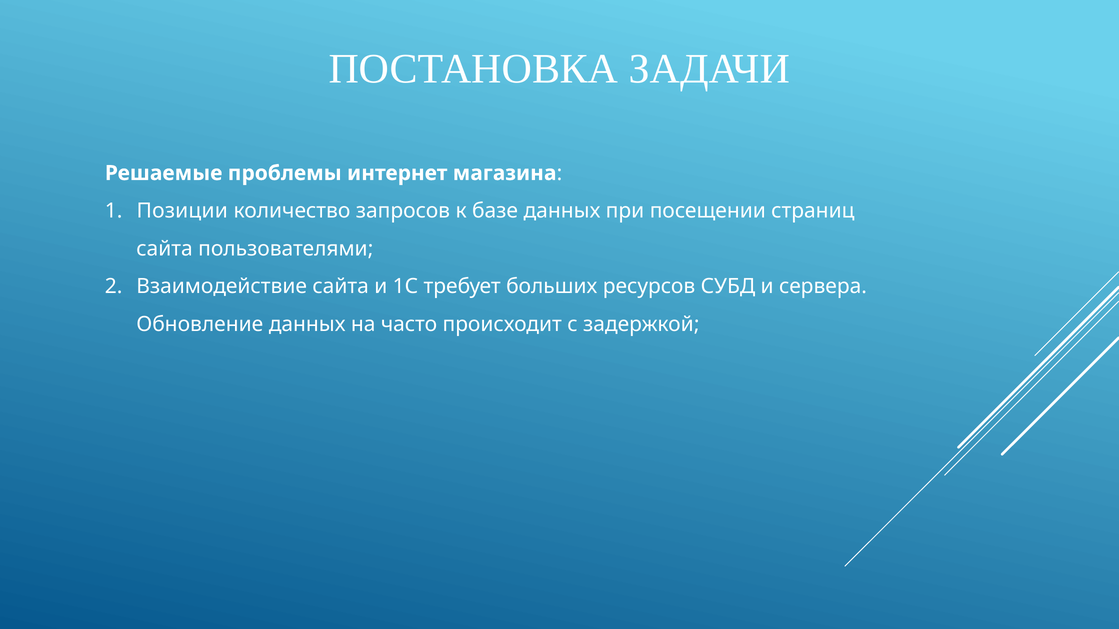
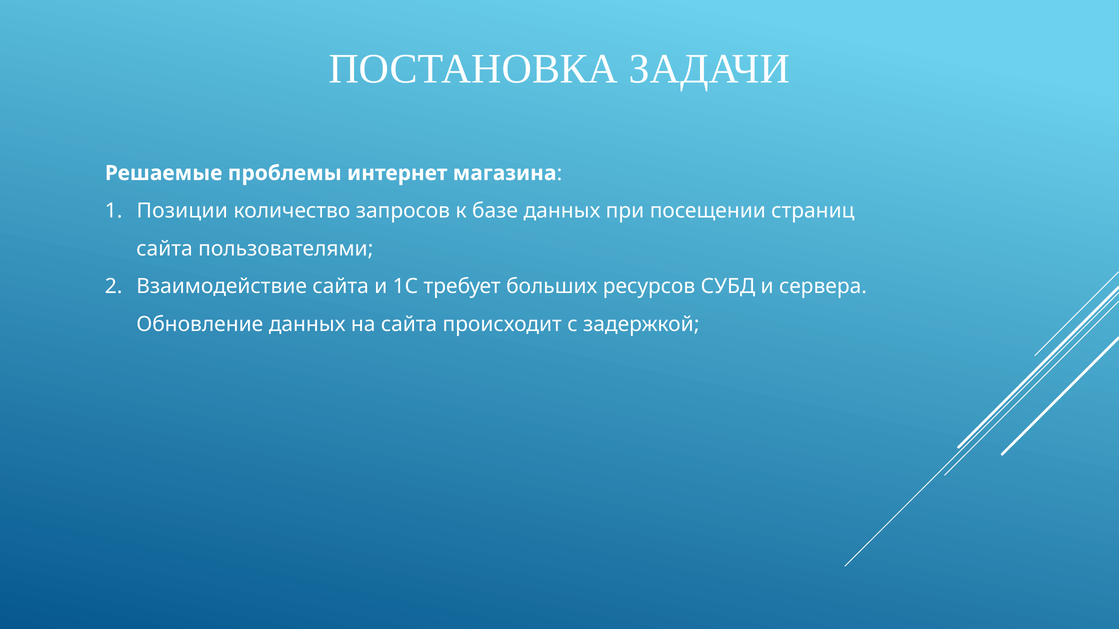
на часто: часто -> сайта
